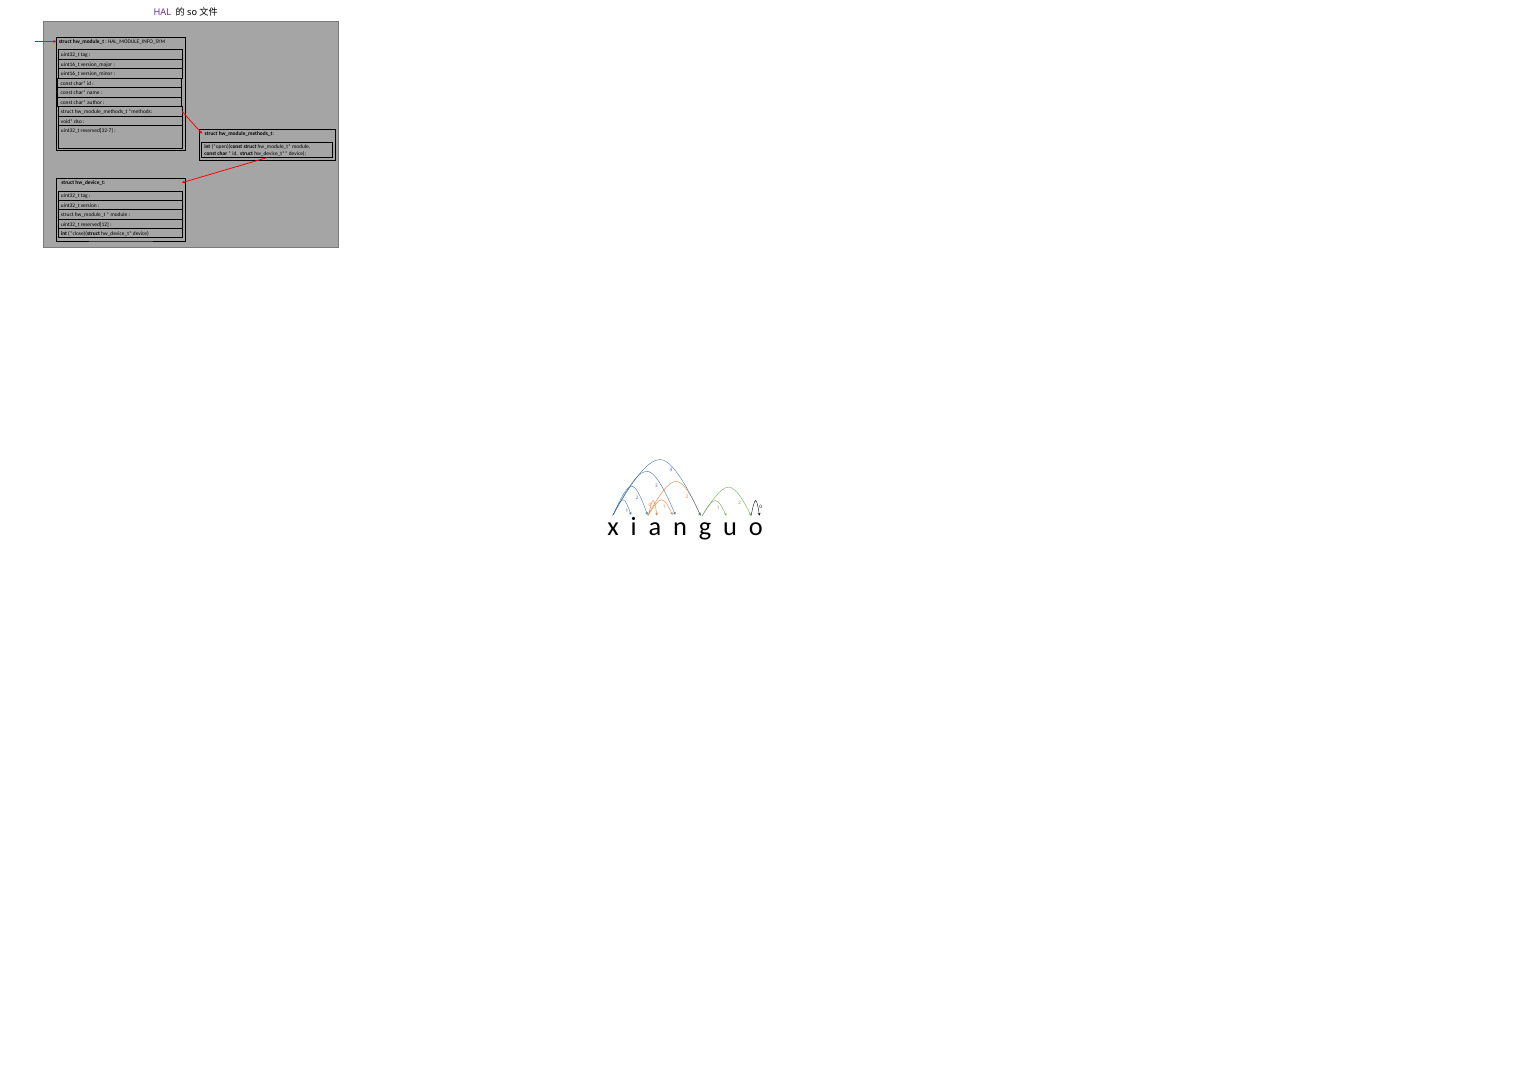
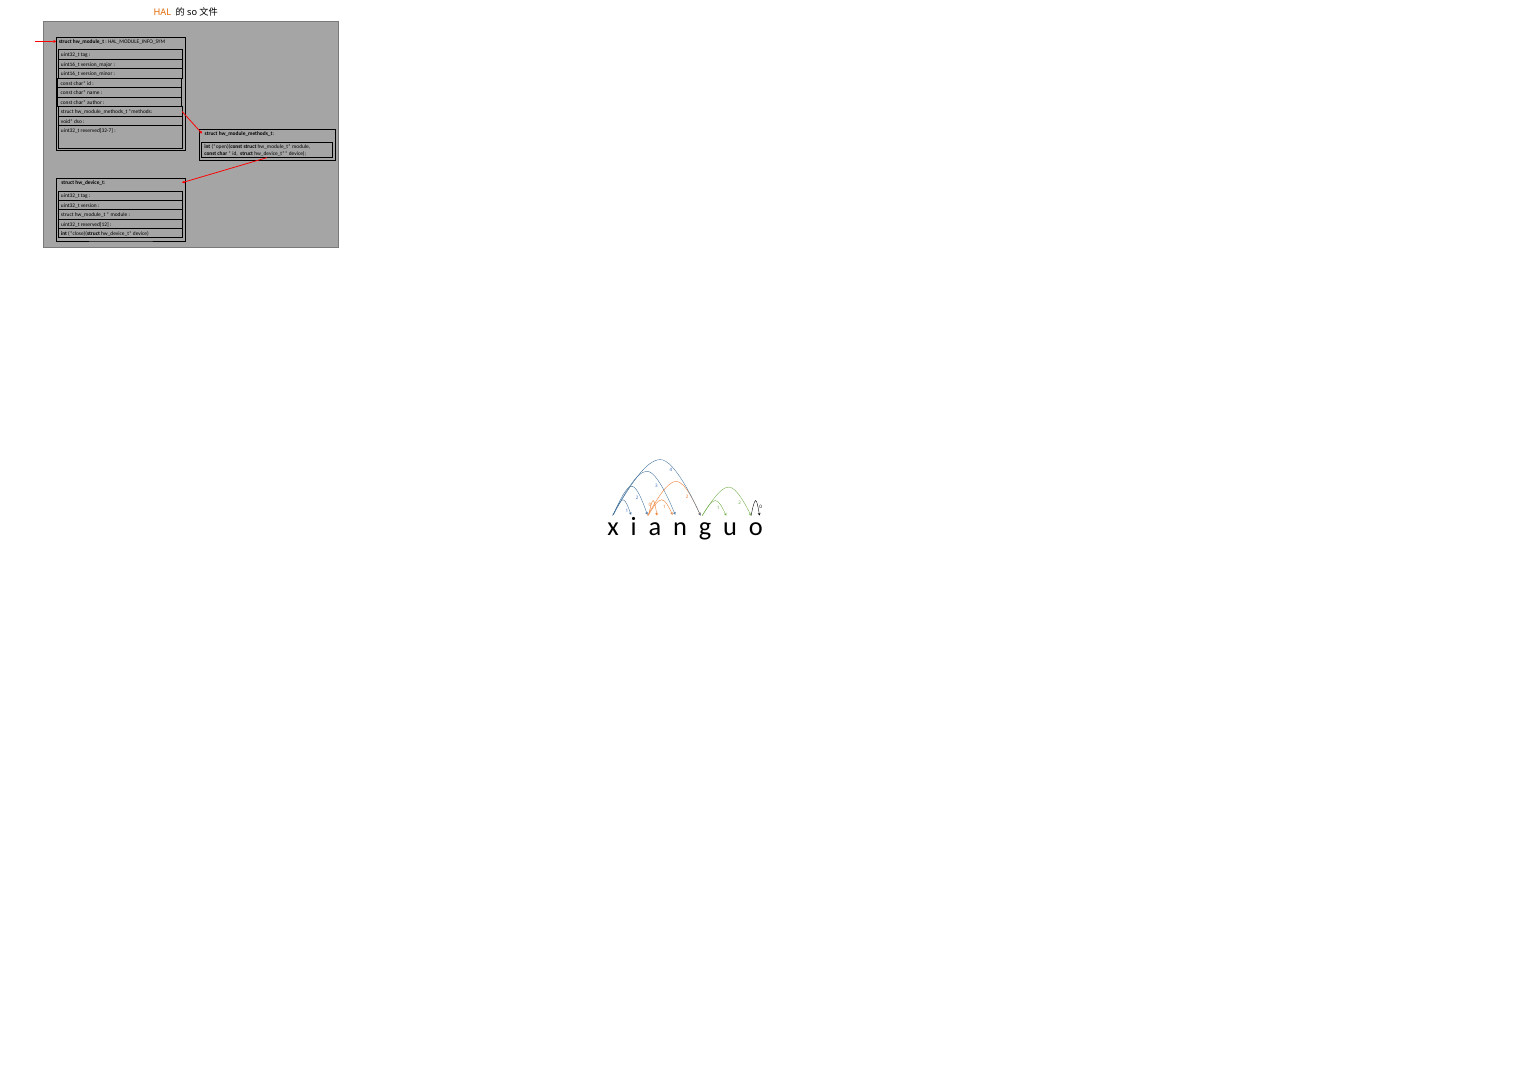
HAL colour: purple -> orange
